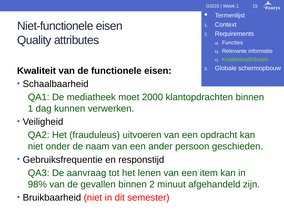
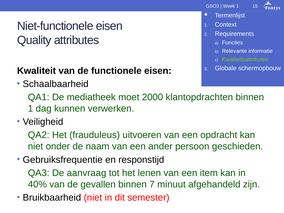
98%: 98% -> 40%
binnen 2: 2 -> 7
